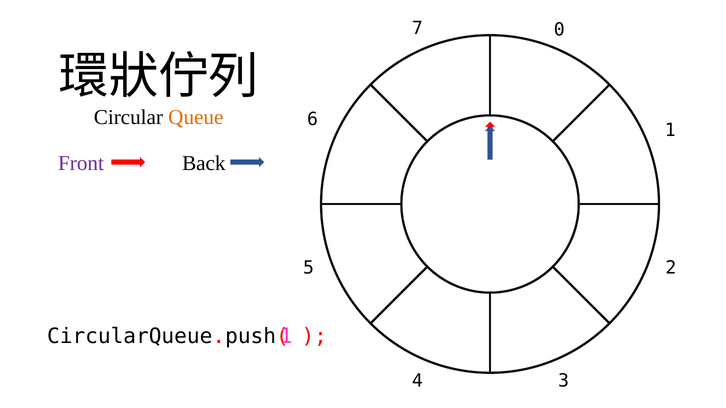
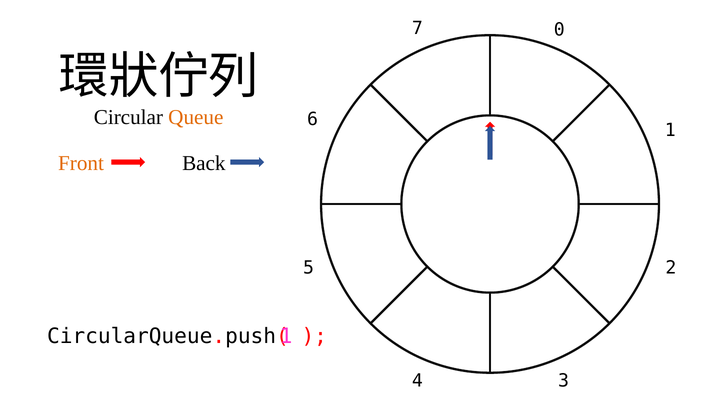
Front colour: purple -> orange
